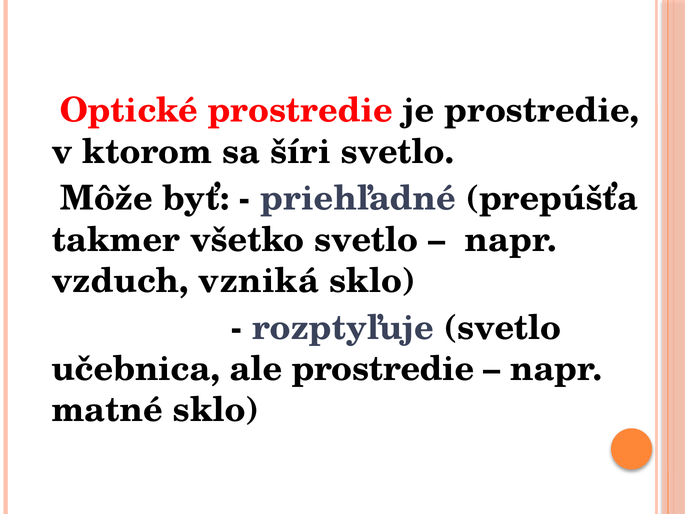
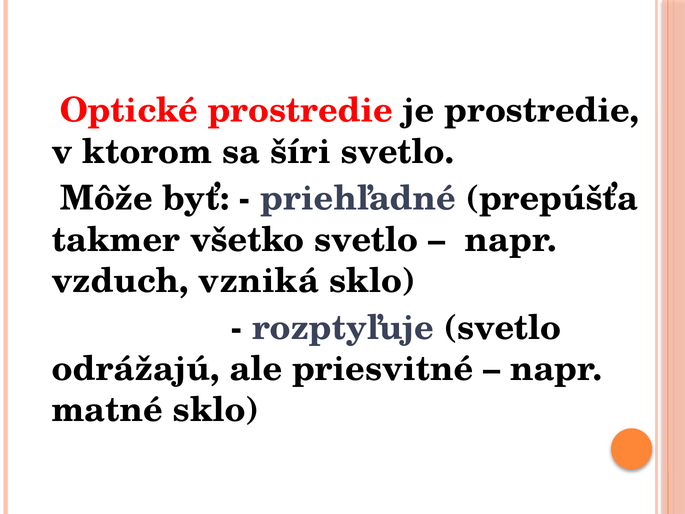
učebnica: učebnica -> odrážajú
ale prostredie: prostredie -> priesvitné
